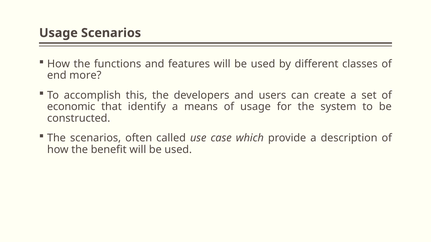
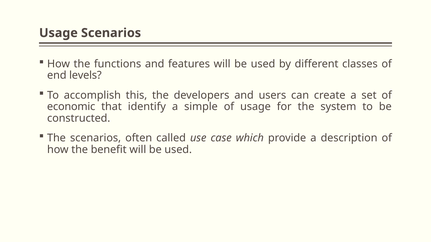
more: more -> levels
means: means -> simple
